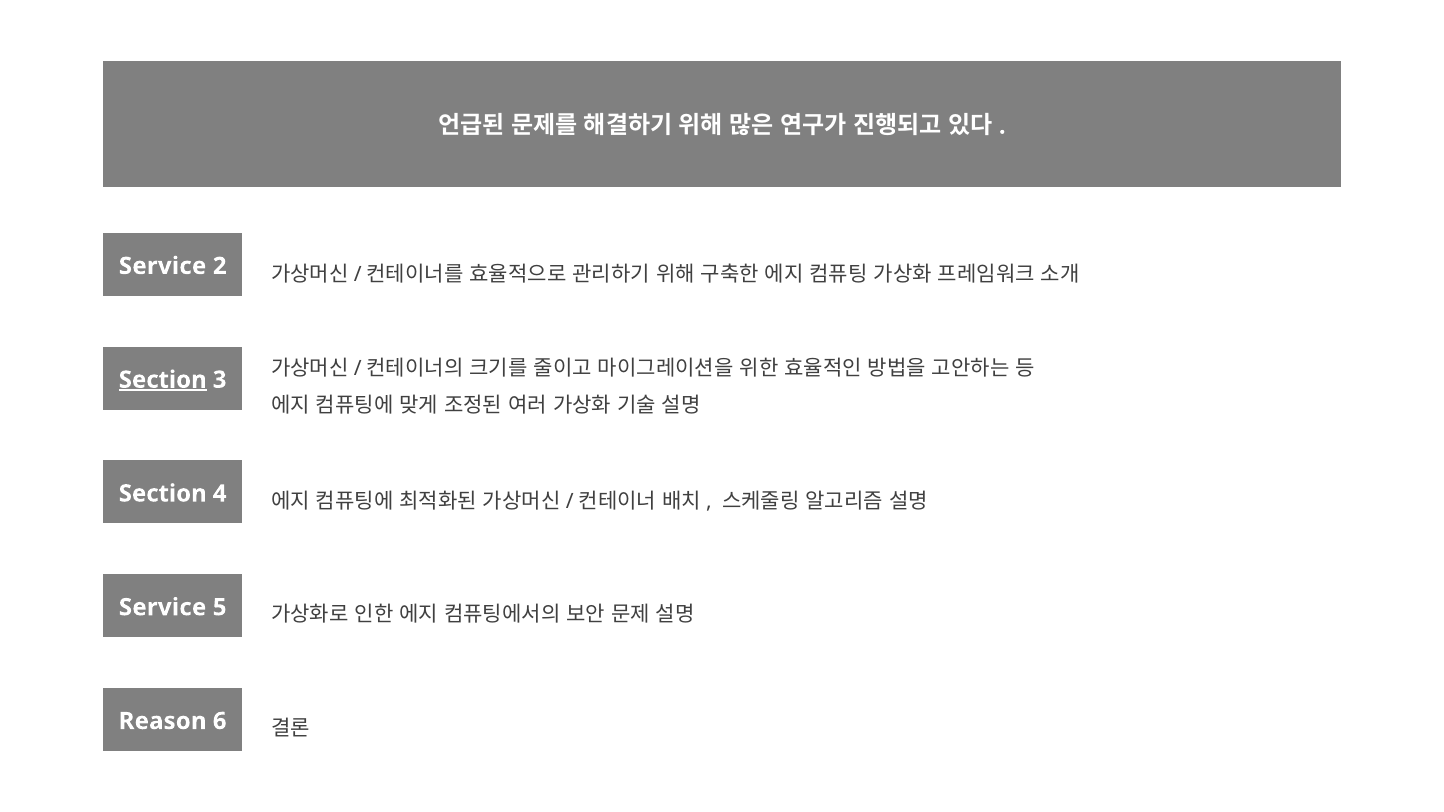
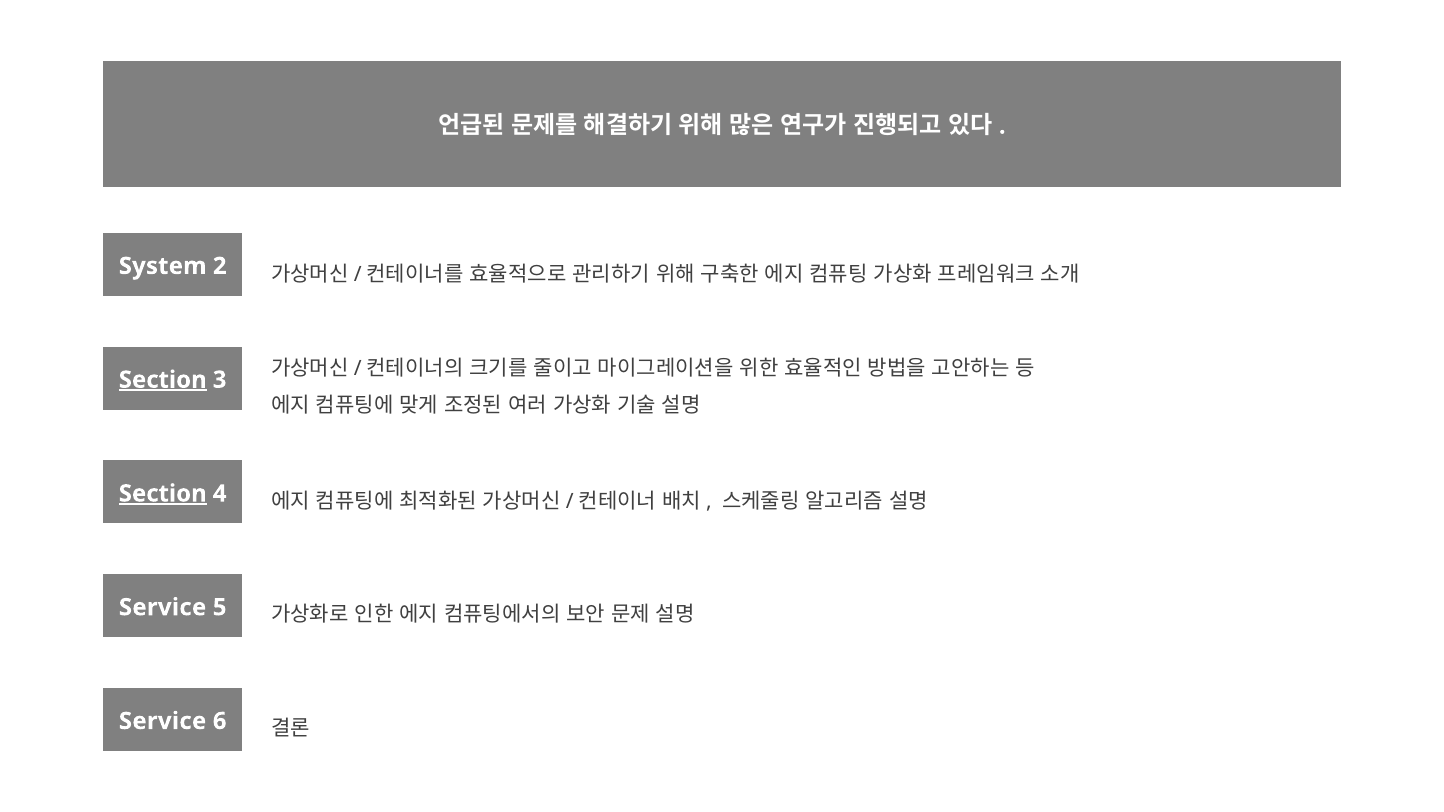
Service at (163, 266): Service -> System
Section at (163, 494) underline: none -> present
Reason at (163, 721): Reason -> Service
